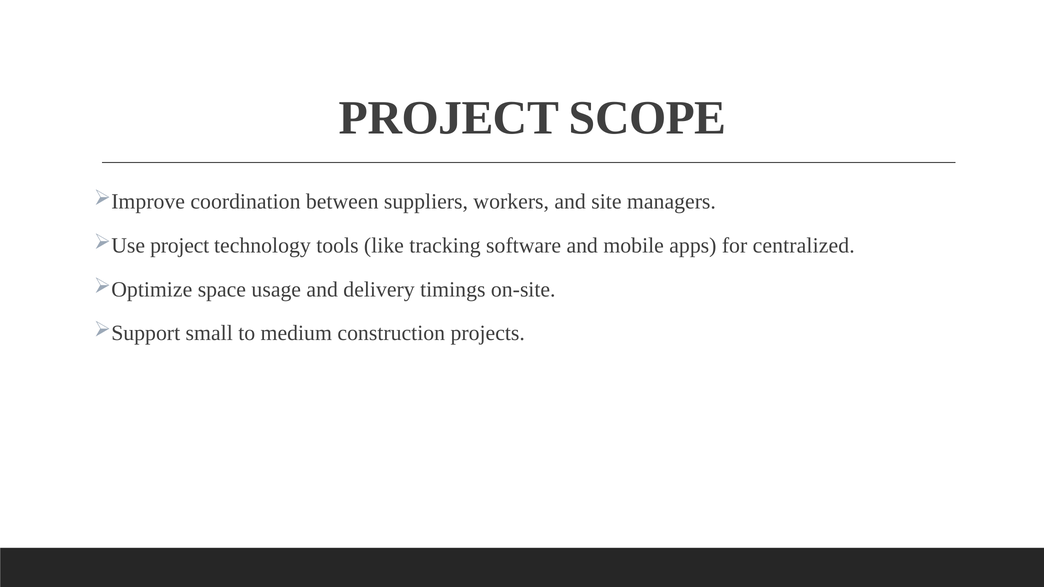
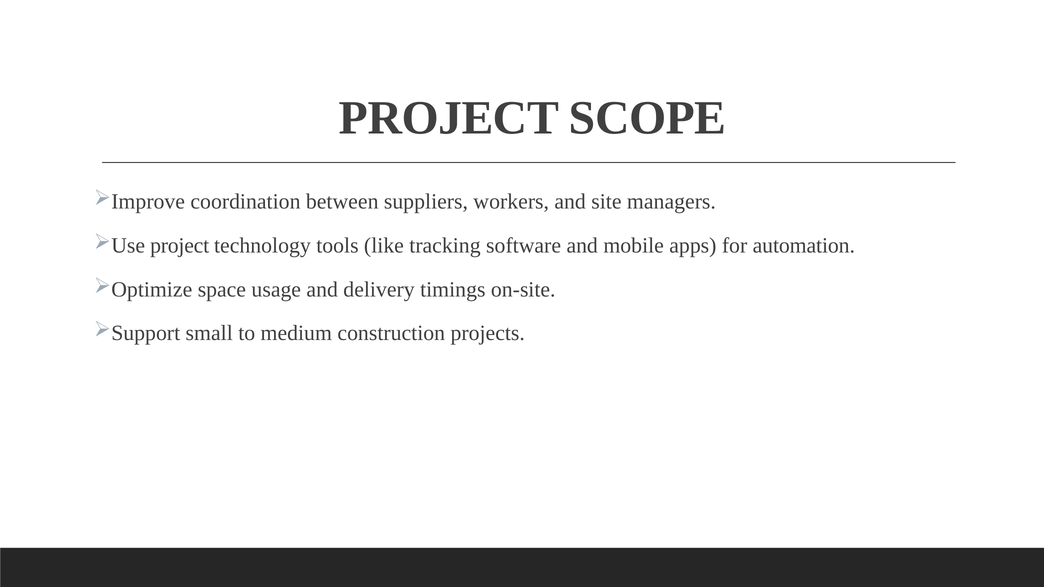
centralized: centralized -> automation
